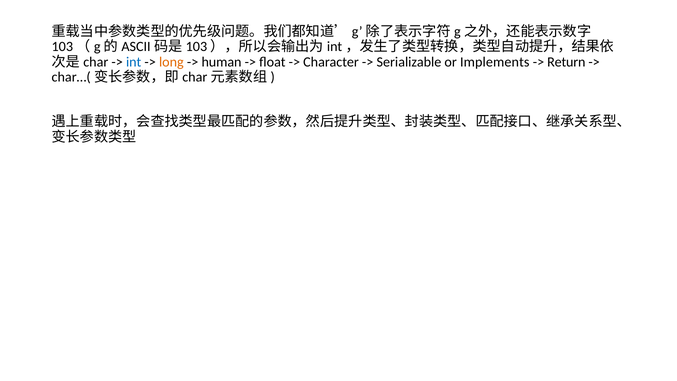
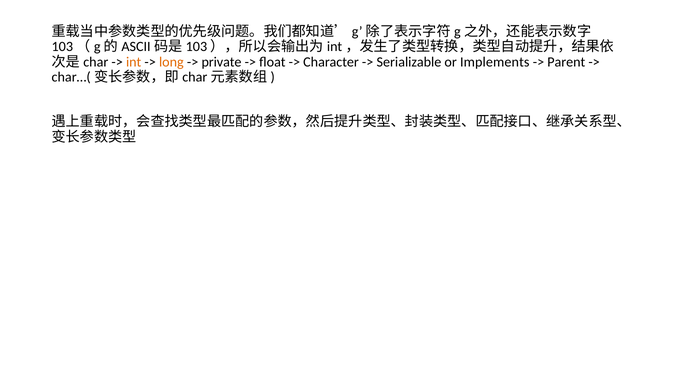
int colour: blue -> orange
human: human -> private
Return: Return -> Parent
